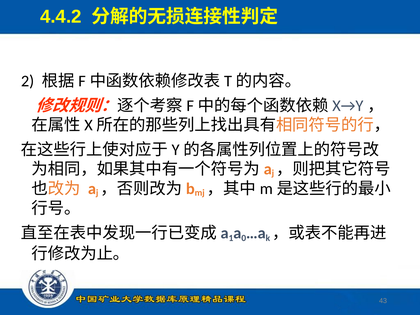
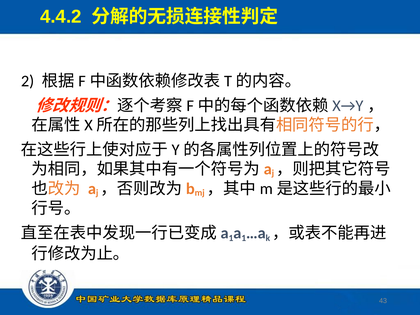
0 at (244, 238): 0 -> 1
